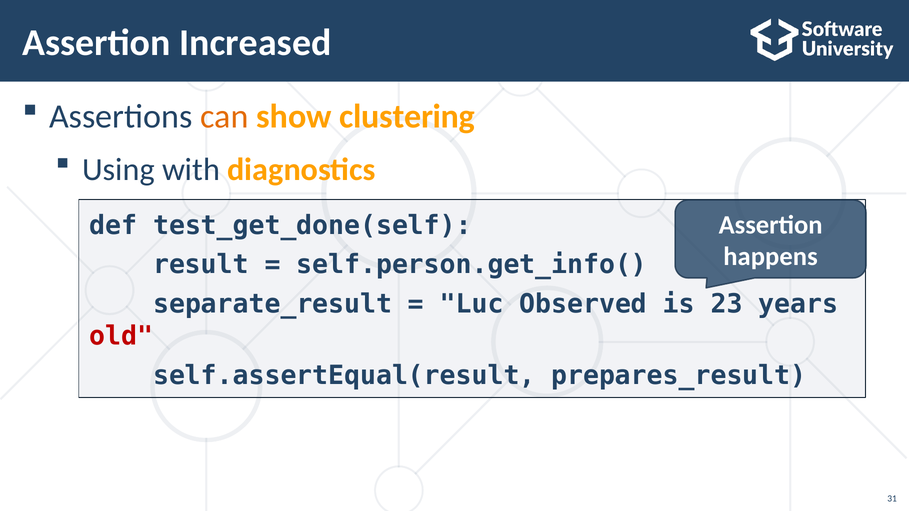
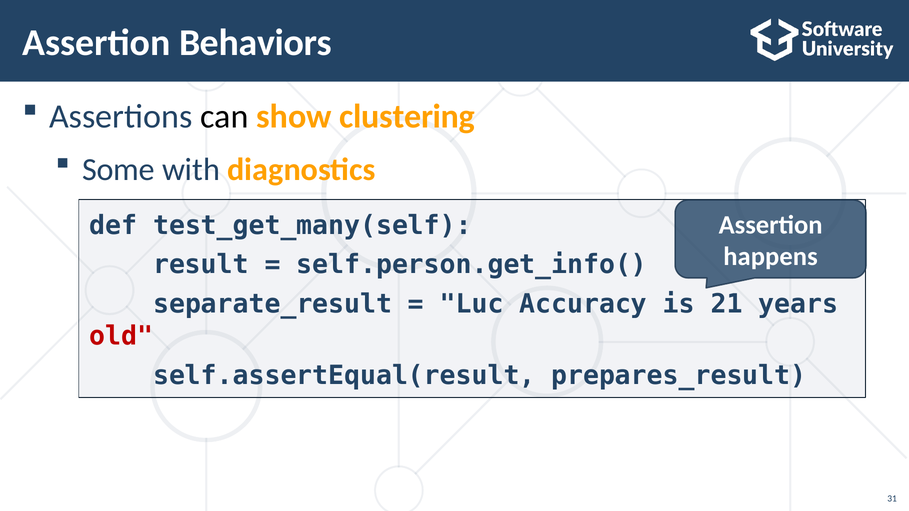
Increased: Increased -> Behaviors
can colour: orange -> black
Using: Using -> Some
test_get_done(self: test_get_done(self -> test_get_many(self
Observed: Observed -> Accuracy
23: 23 -> 21
